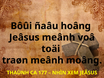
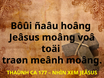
Jeâsus meânh: meânh -> moâng
